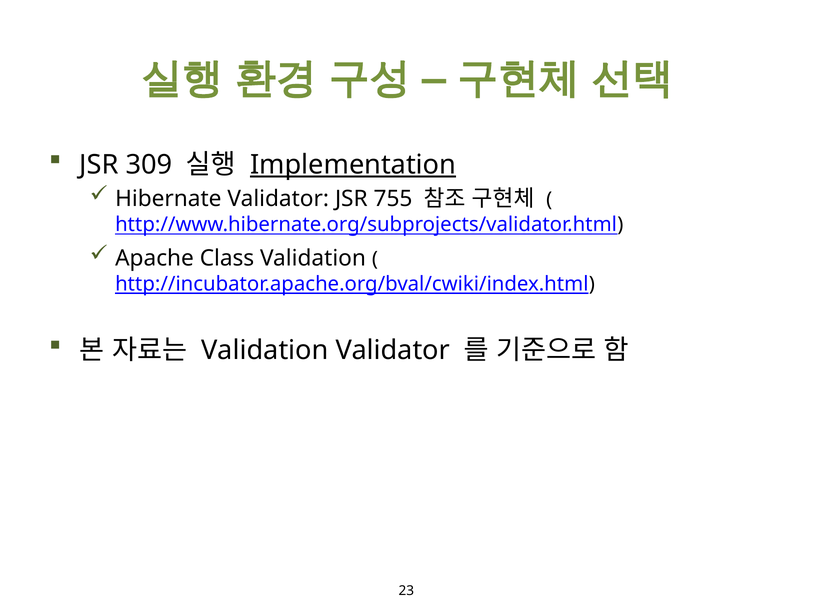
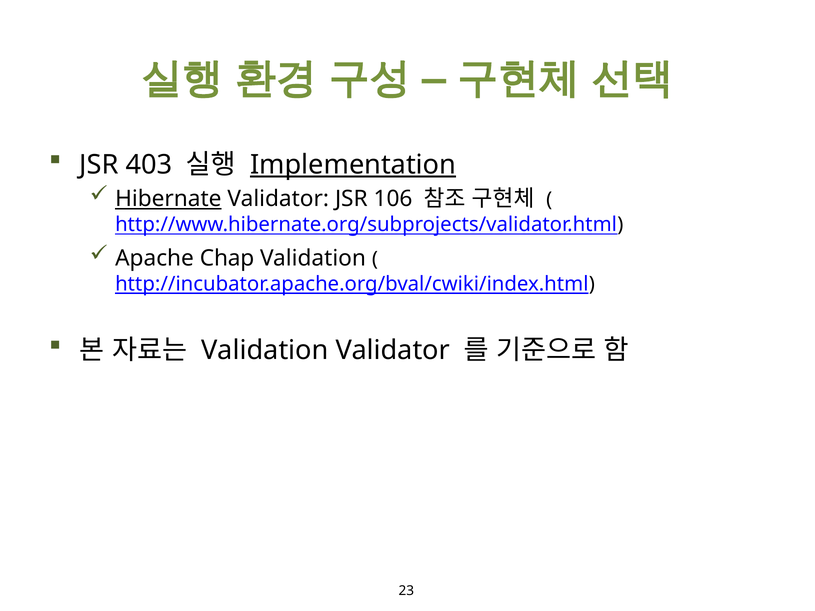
309: 309 -> 403
Hibernate underline: none -> present
755: 755 -> 106
Class: Class -> Chap
